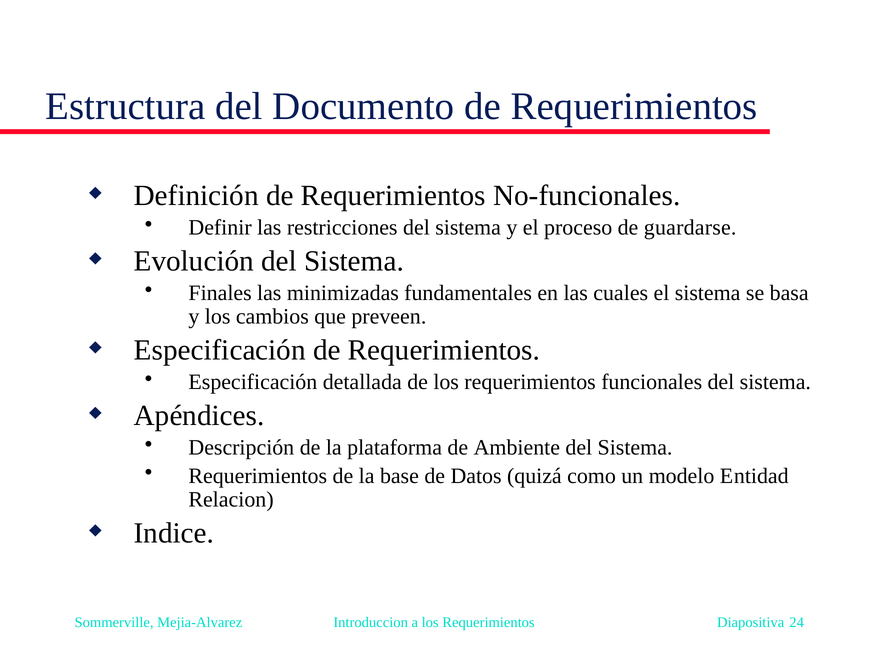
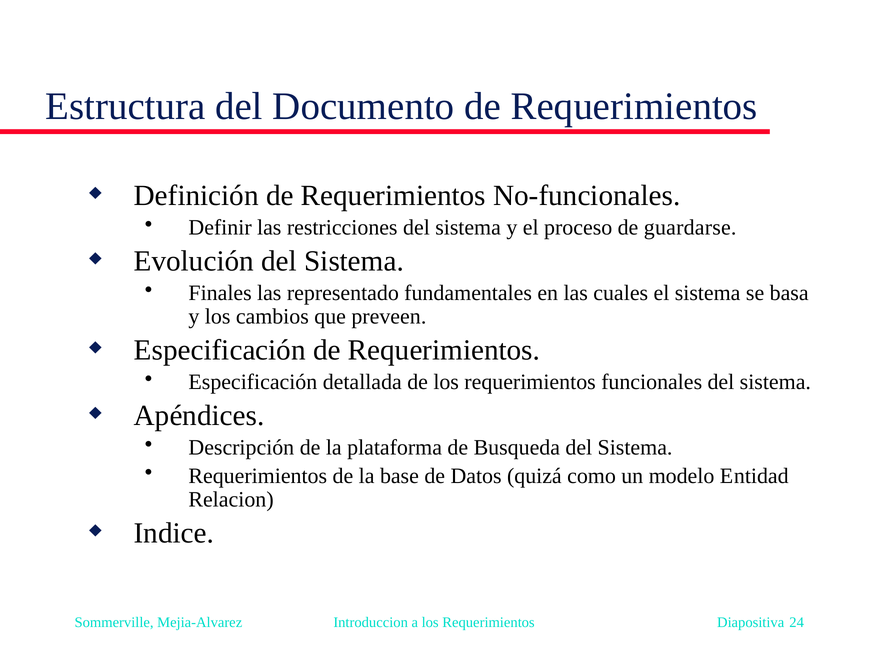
minimizadas: minimizadas -> representado
Ambiente: Ambiente -> Busqueda
